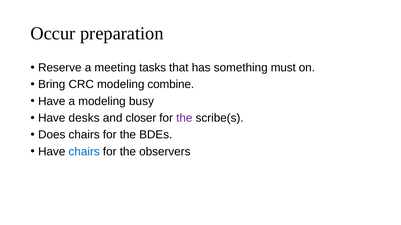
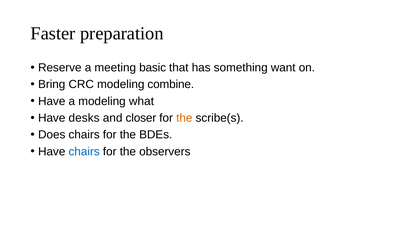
Occur: Occur -> Faster
tasks: tasks -> basic
must: must -> want
busy: busy -> what
the at (184, 118) colour: purple -> orange
